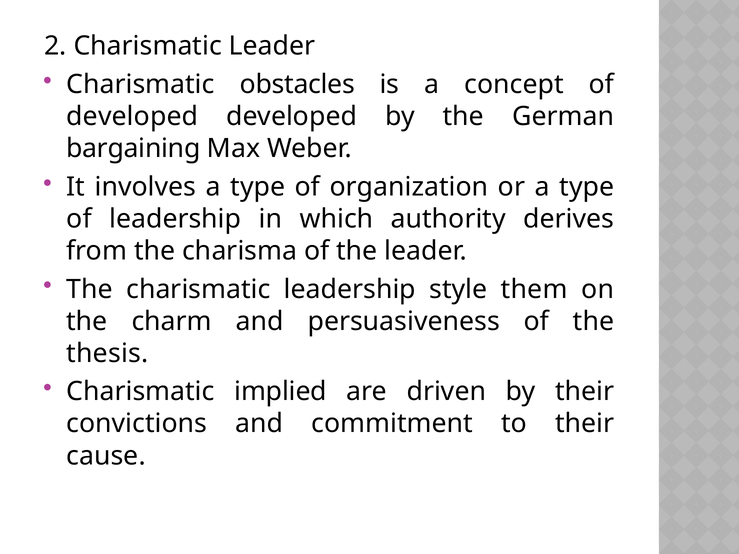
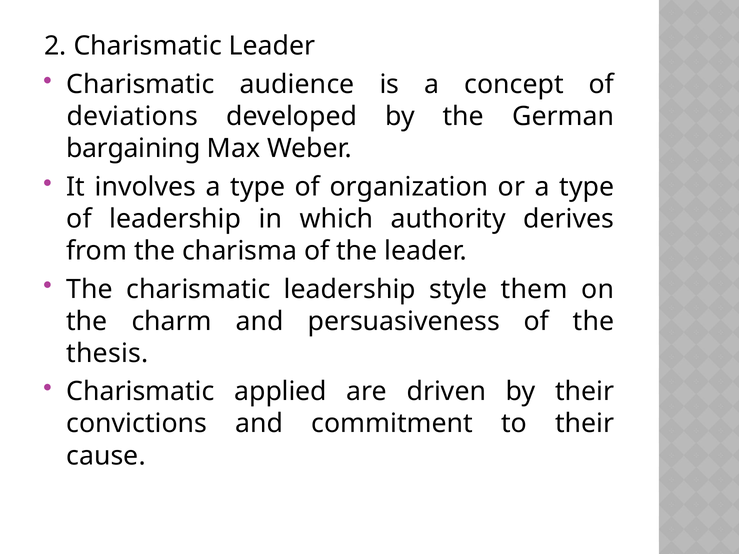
obstacles: obstacles -> audience
developed at (132, 117): developed -> deviations
implied: implied -> applied
